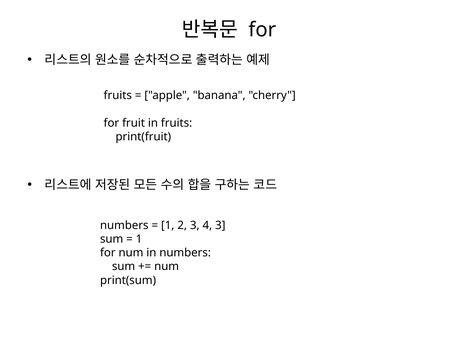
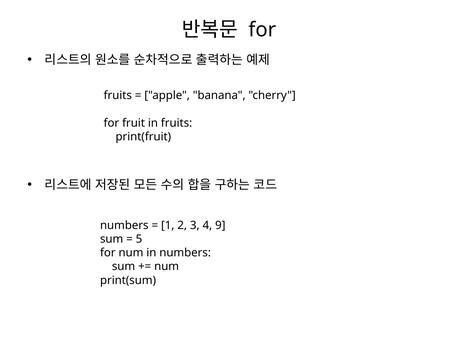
4 3: 3 -> 9
1 at (139, 239): 1 -> 5
